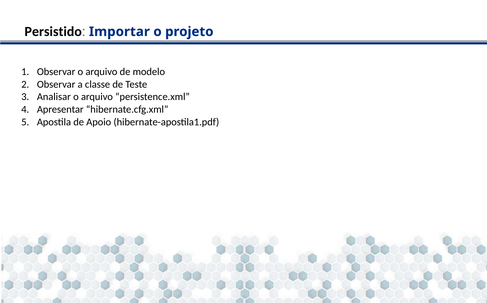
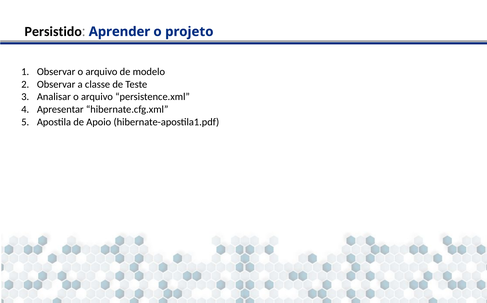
Importar: Importar -> Aprender
